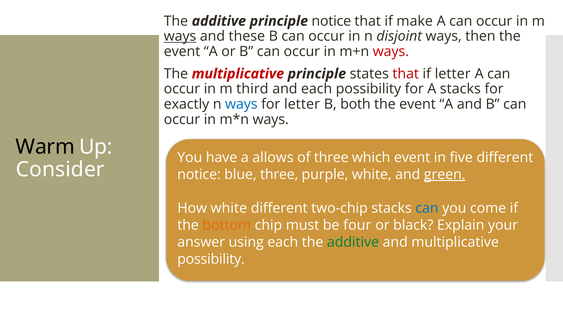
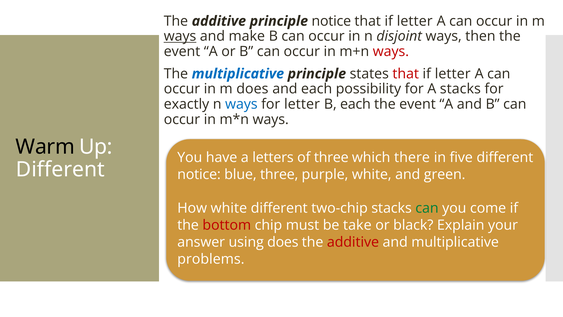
make at (415, 21): make -> letter
these: these -> make
multiplicative at (238, 74) colour: red -> blue
m third: third -> does
B both: both -> each
allows: allows -> letters
which event: event -> there
Consider at (60, 169): Consider -> Different
green underline: present -> none
can at (427, 208) colour: blue -> green
bottom colour: orange -> red
four: four -> take
using each: each -> does
additive at (353, 242) colour: green -> red
possibility at (211, 259): possibility -> problems
